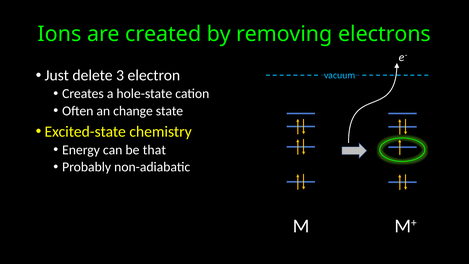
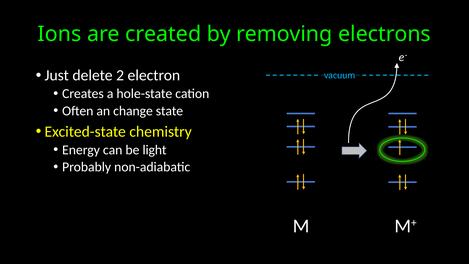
3: 3 -> 2
that: that -> light
